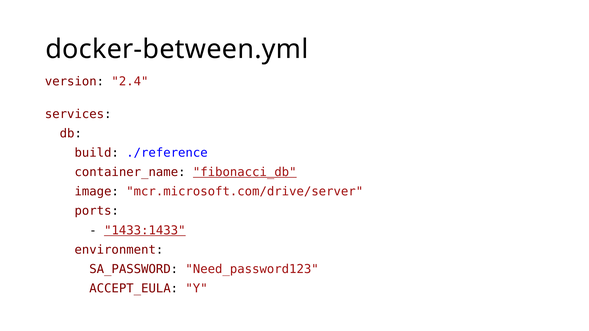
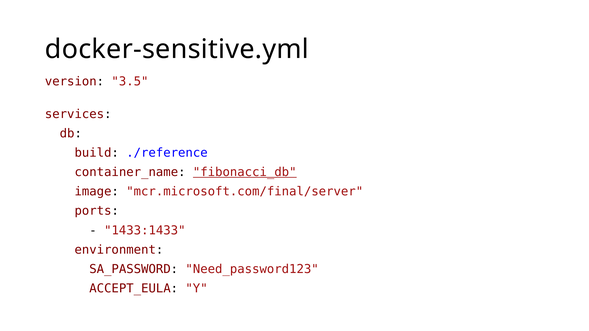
docker-between.yml: docker-between.yml -> docker-sensitive.yml
2.4: 2.4 -> 3.5
mcr.microsoft.com/drive/server: mcr.microsoft.com/drive/server -> mcr.microsoft.com/final/server
1433:1433 underline: present -> none
